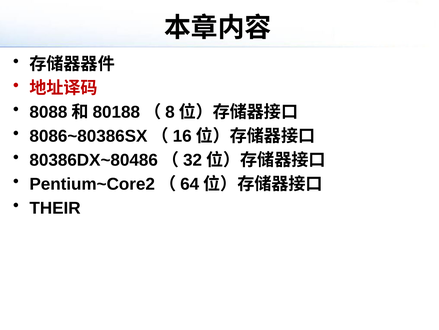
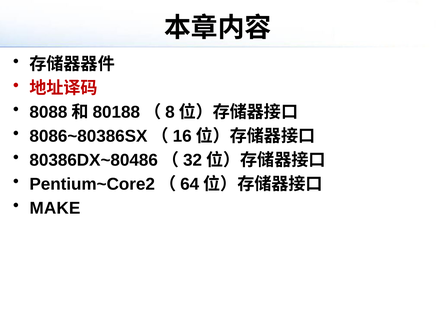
THEIR: THEIR -> MAKE
